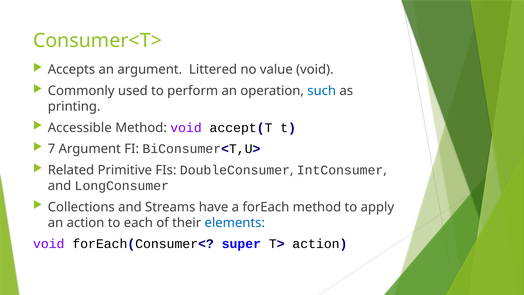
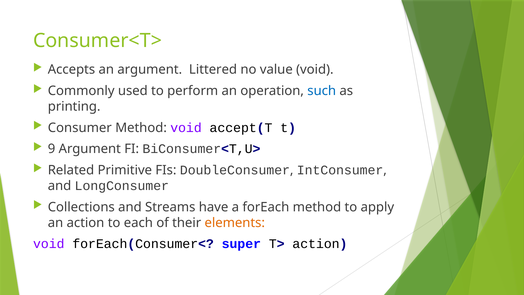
Accessible: Accessible -> Consumer
7: 7 -> 9
elements colour: blue -> orange
